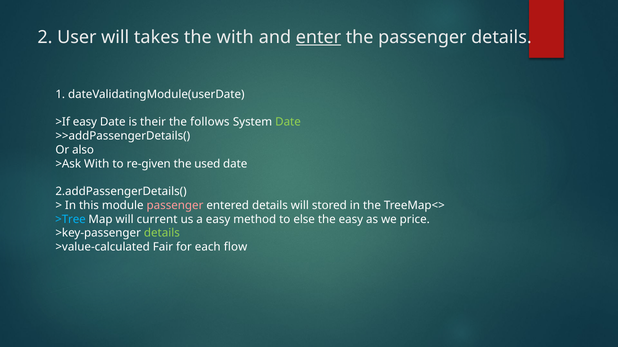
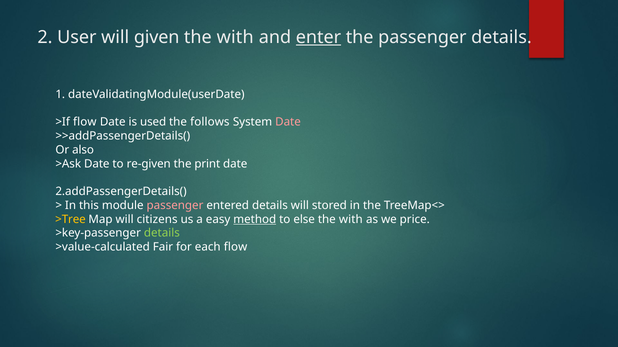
takes: takes -> given
>If easy: easy -> flow
their: their -> used
Date at (288, 122) colour: light green -> pink
>Ask With: With -> Date
used: used -> print
>Tree colour: light blue -> yellow
current: current -> citizens
method underline: none -> present
easy at (351, 220): easy -> with
